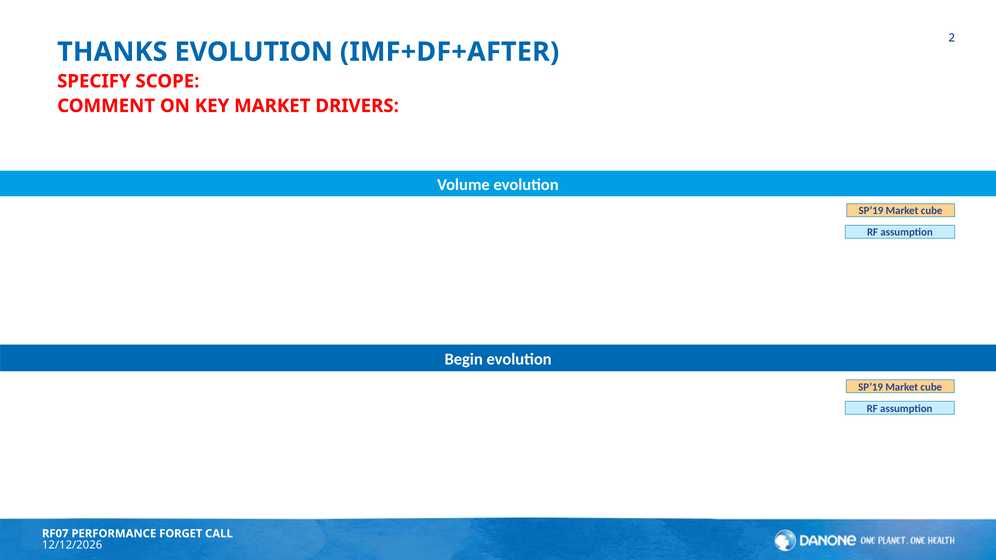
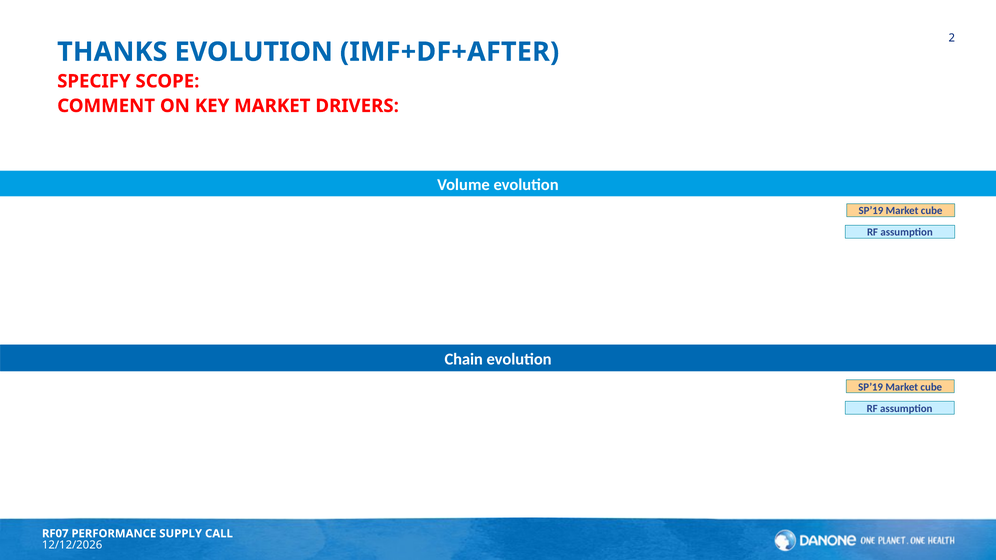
Begin: Begin -> Chain
FORGET: FORGET -> SUPPLY
